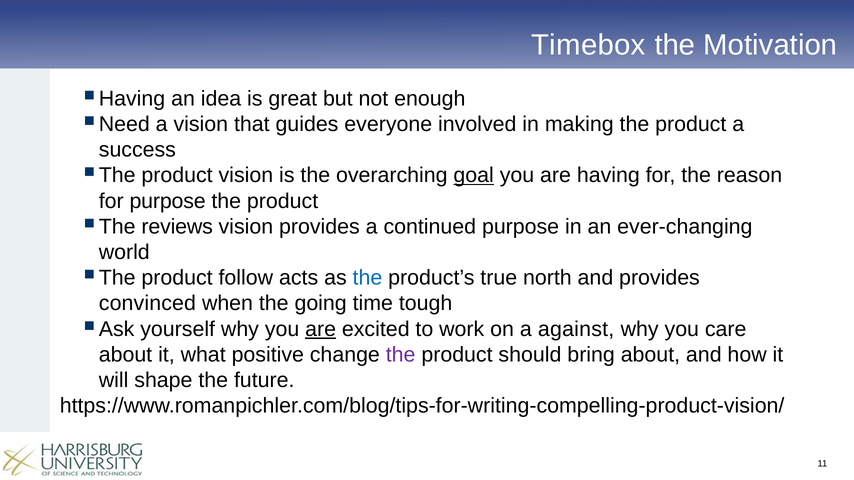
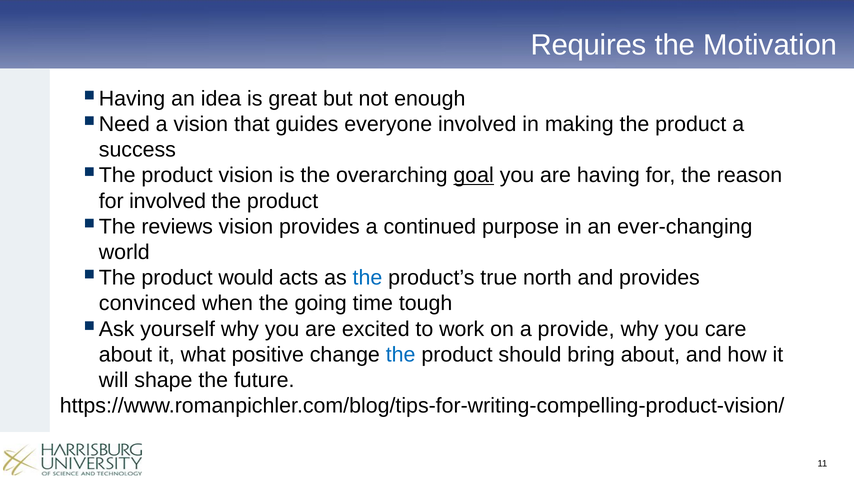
Timebox: Timebox -> Requires
for purpose: purpose -> involved
follow: follow -> would
are at (321, 329) underline: present -> none
against: against -> provide
the at (401, 355) colour: purple -> blue
